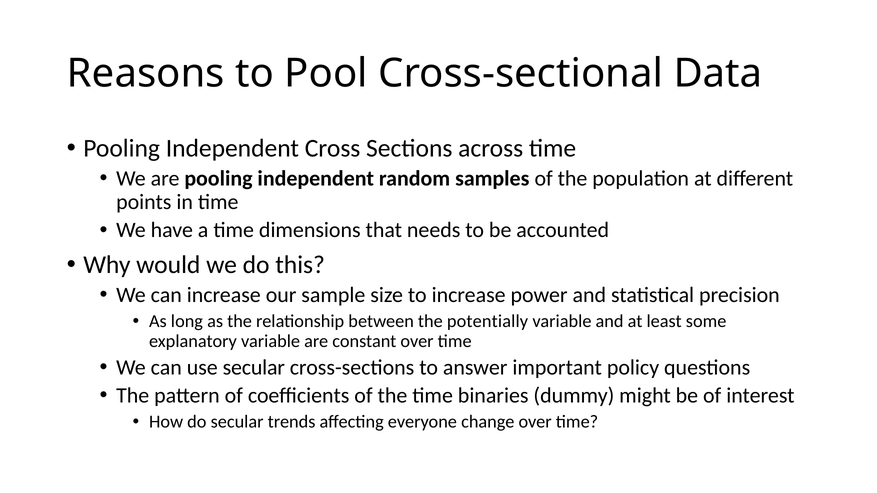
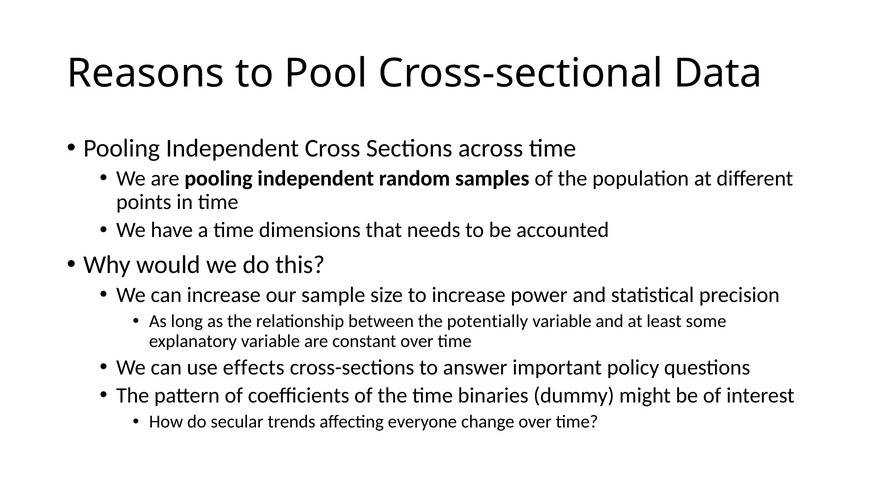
use secular: secular -> effects
